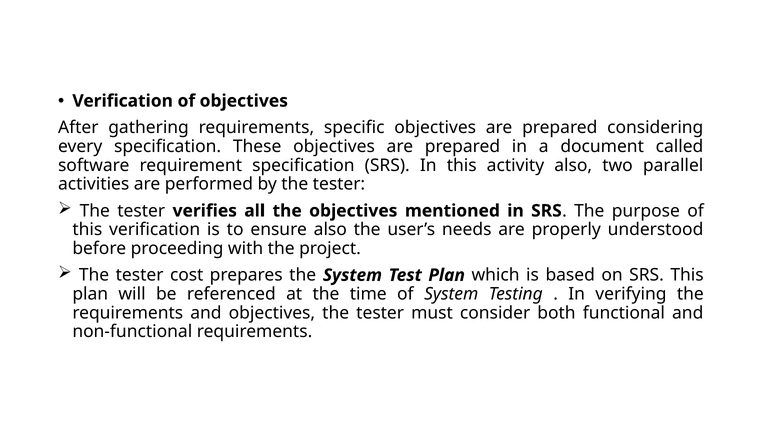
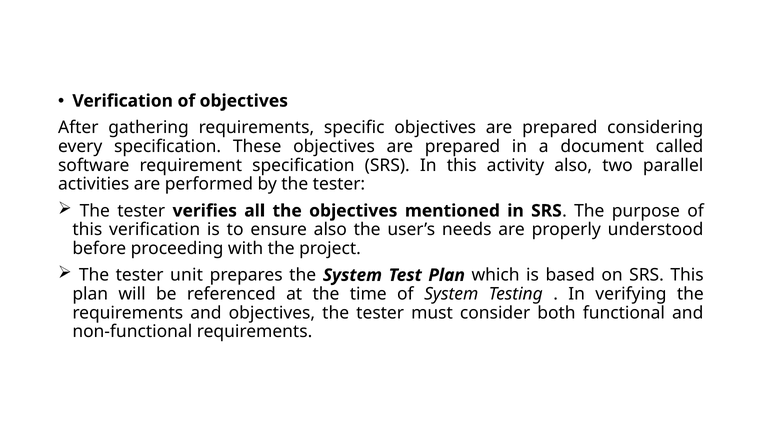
cost: cost -> unit
